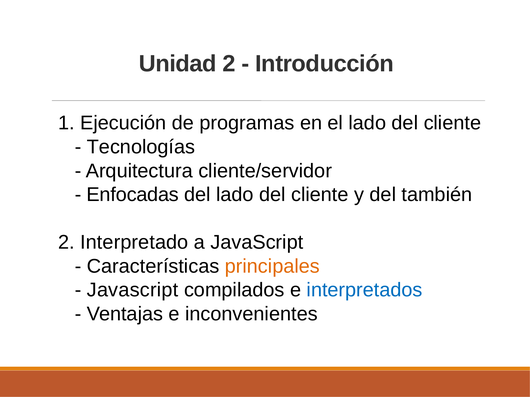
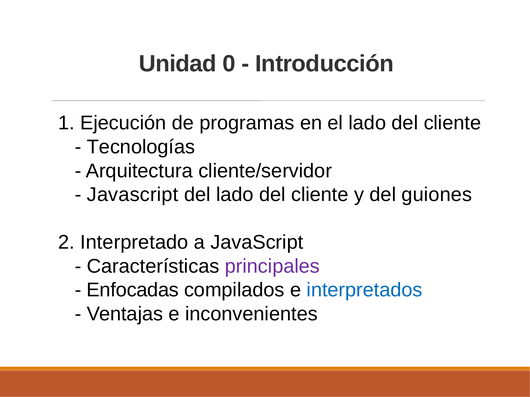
Unidad 2: 2 -> 0
Enfocadas at (133, 195): Enfocadas -> Javascript
también: también -> guiones
principales colour: orange -> purple
Javascript at (133, 290): Javascript -> Enfocadas
